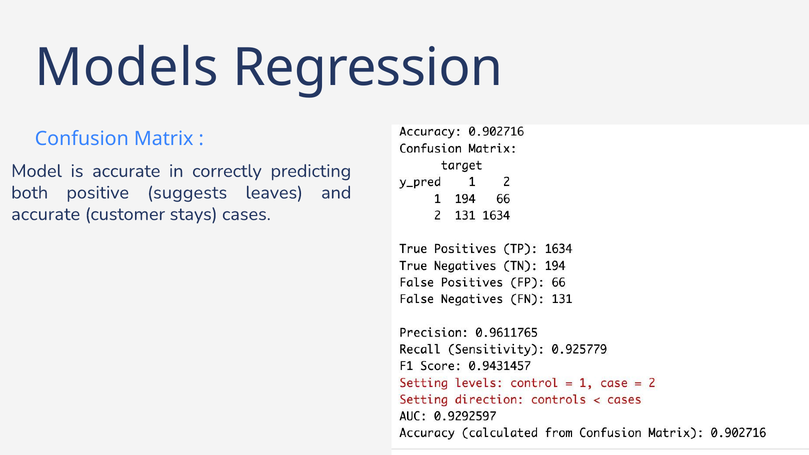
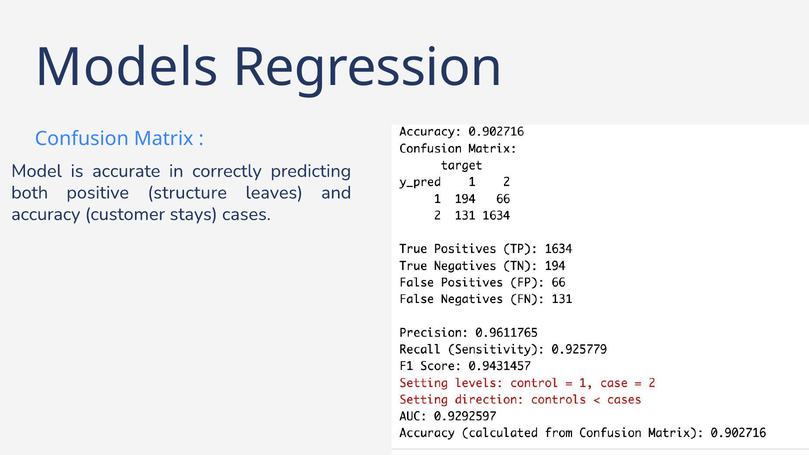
suggests: suggests -> structure
accurate at (46, 214): accurate -> accuracy
